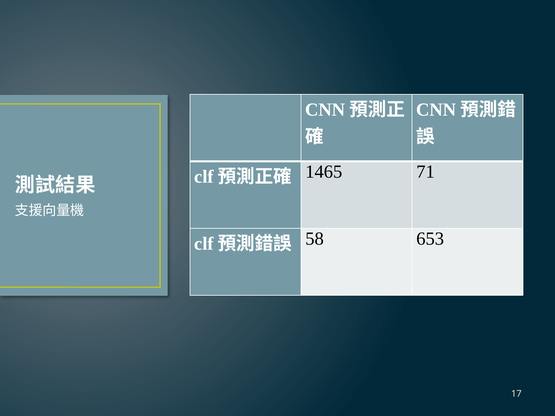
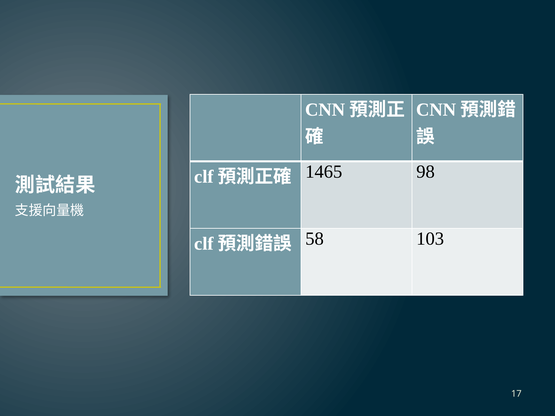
71: 71 -> 98
653: 653 -> 103
